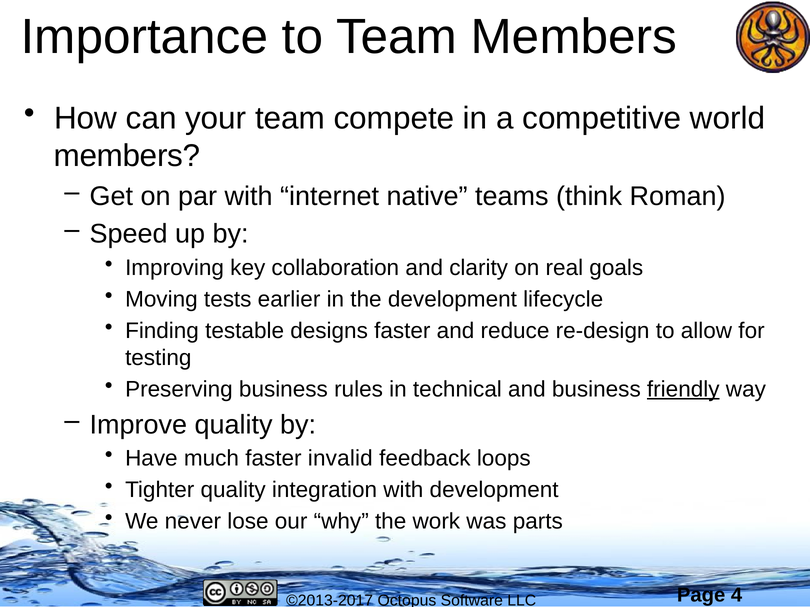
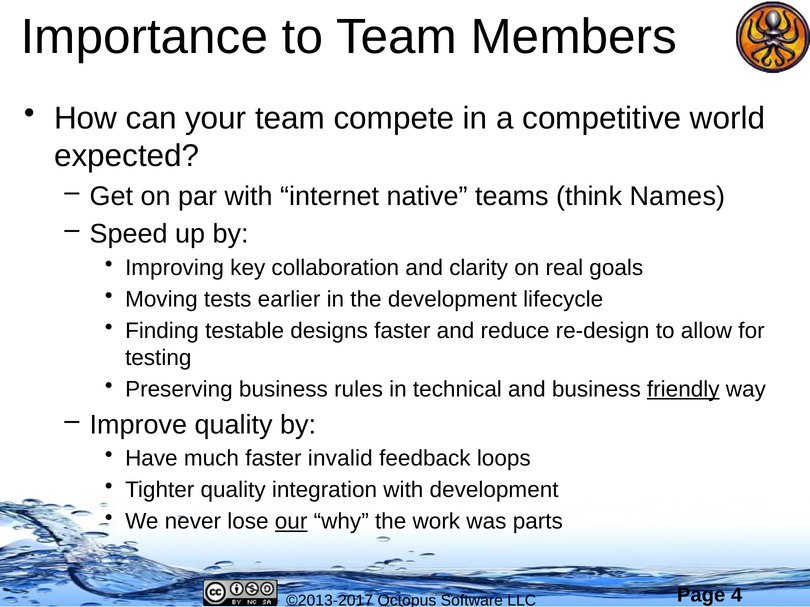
members at (127, 156): members -> expected
Roman: Roman -> Names
our underline: none -> present
